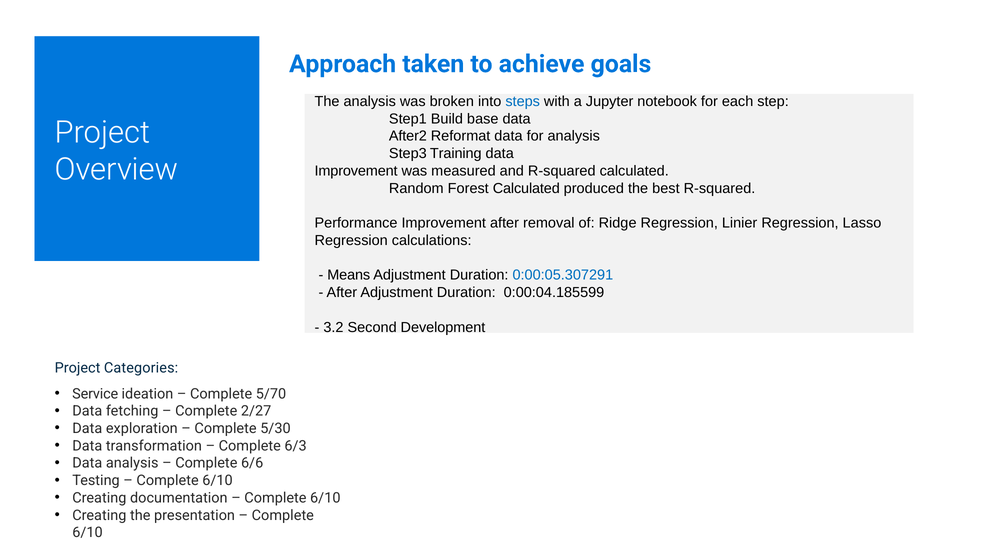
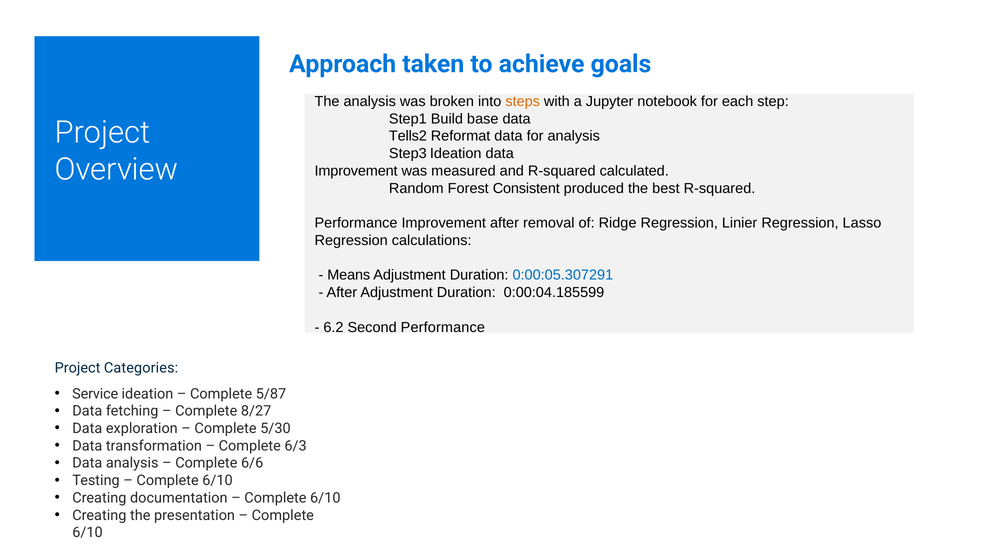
steps colour: blue -> orange
After2: After2 -> Tells2
Step3 Training: Training -> Ideation
Forest Calculated: Calculated -> Consistent
3.2: 3.2 -> 6.2
Second Development: Development -> Performance
5/70: 5/70 -> 5/87
2/27: 2/27 -> 8/27
